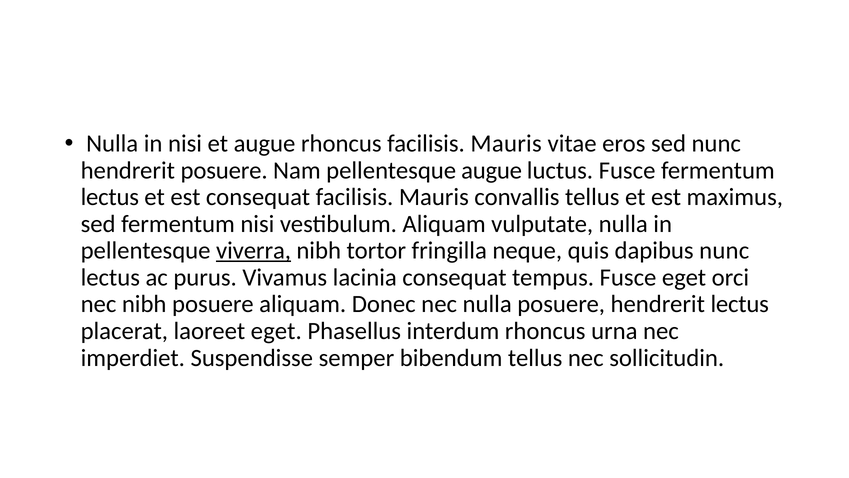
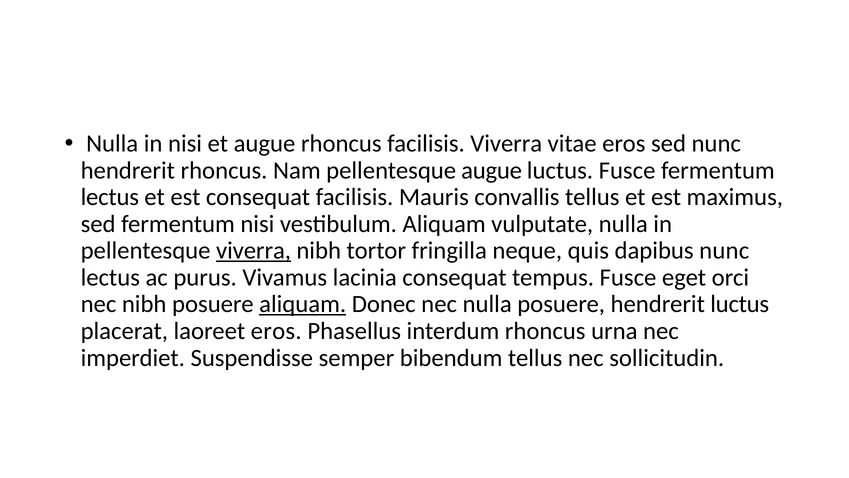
rhoncus facilisis Mauris: Mauris -> Viverra
hendrerit posuere: posuere -> rhoncus
aliquam at (303, 304) underline: none -> present
hendrerit lectus: lectus -> luctus
laoreet eget: eget -> eros
